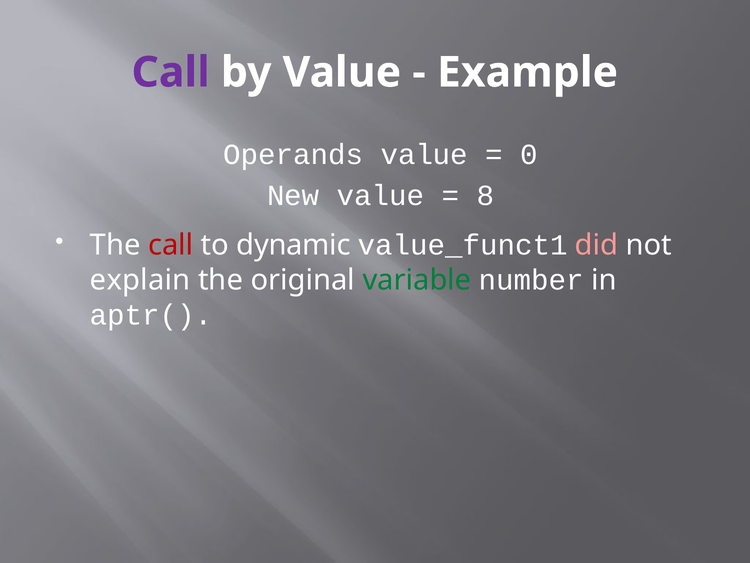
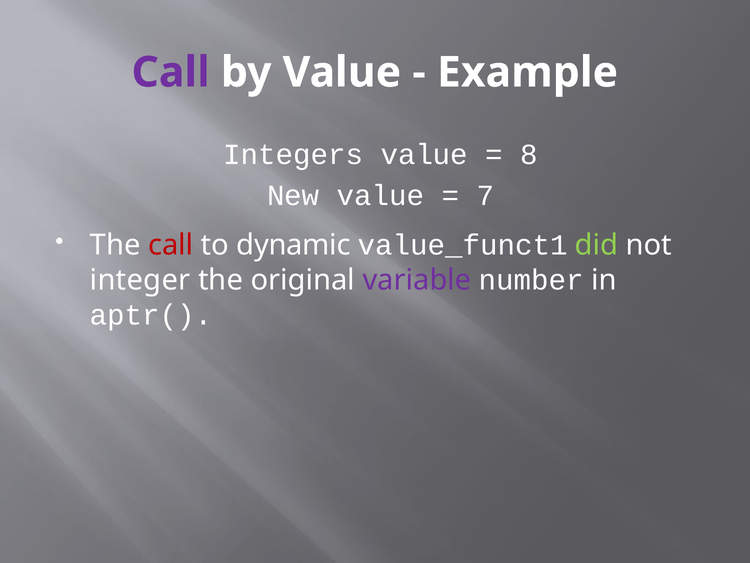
Operands: Operands -> Integers
0: 0 -> 8
8: 8 -> 7
did colour: pink -> light green
explain: explain -> integer
variable colour: green -> purple
